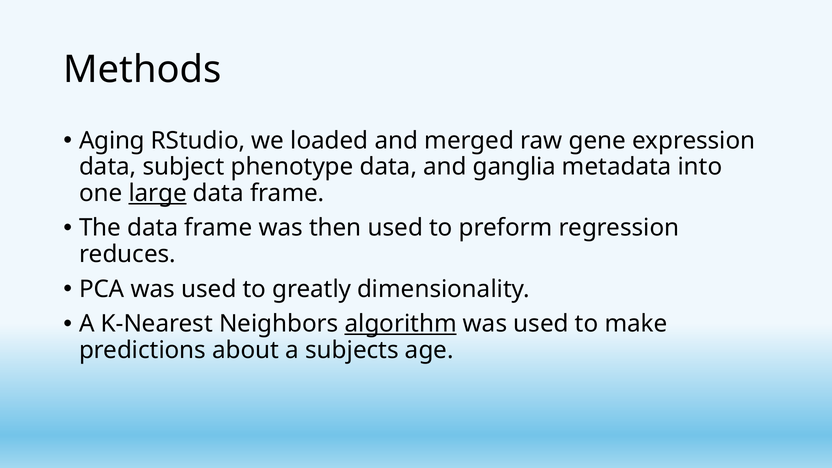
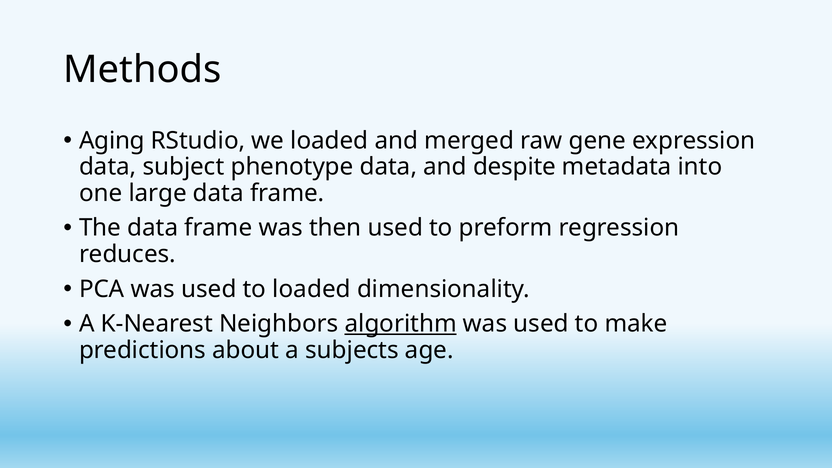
ganglia: ganglia -> despite
large underline: present -> none
to greatly: greatly -> loaded
